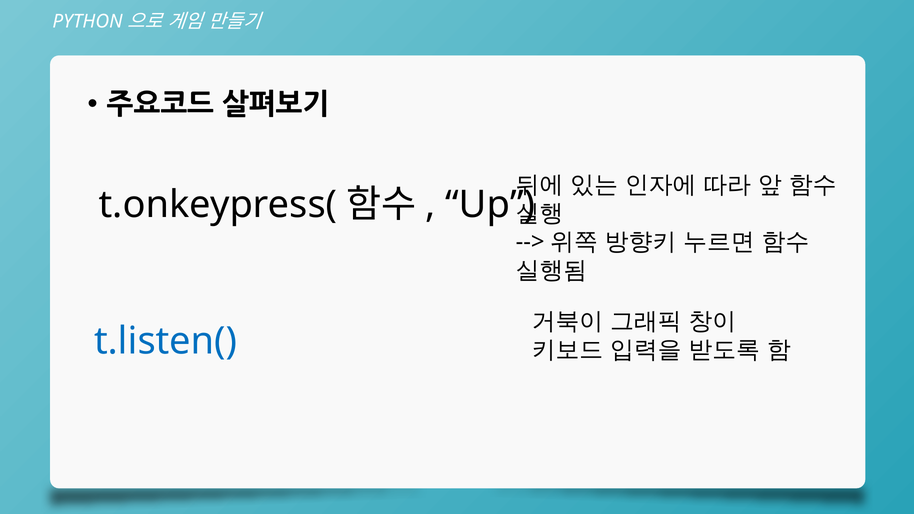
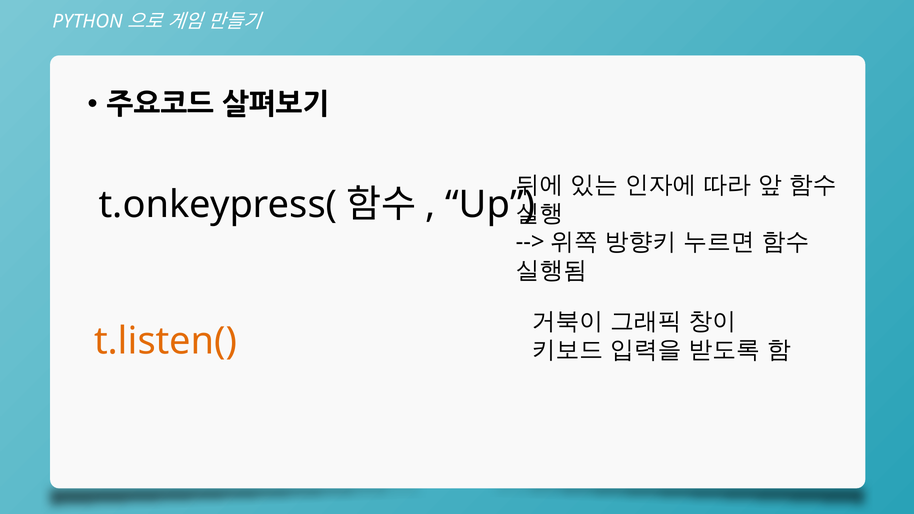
t.listen( colour: blue -> orange
